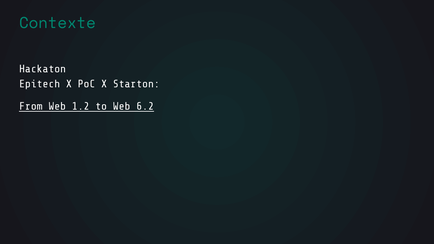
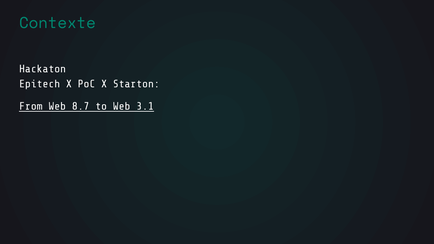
1.2: 1.2 -> 8.7
6.2: 6.2 -> 3.1
